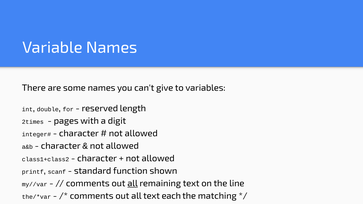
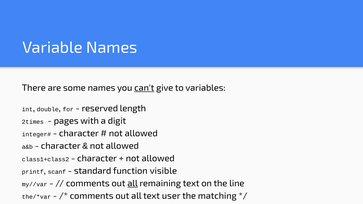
can't underline: none -> present
shown: shown -> visible
each: each -> user
